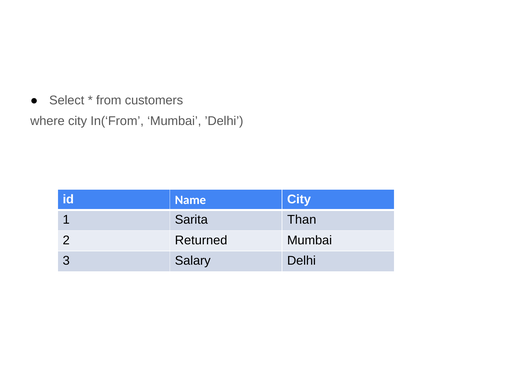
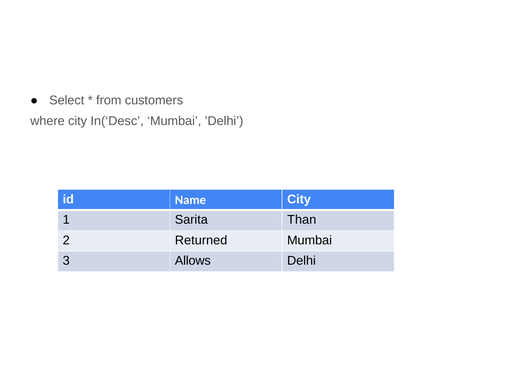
In(‘From: In(‘From -> In(‘Desc
Salary: Salary -> Allows
